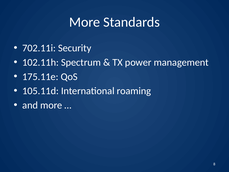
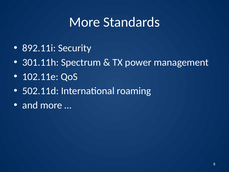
702.11i: 702.11i -> 892.11i
102.11h: 102.11h -> 301.11h
175.11e: 175.11e -> 102.11e
105.11d: 105.11d -> 502.11d
